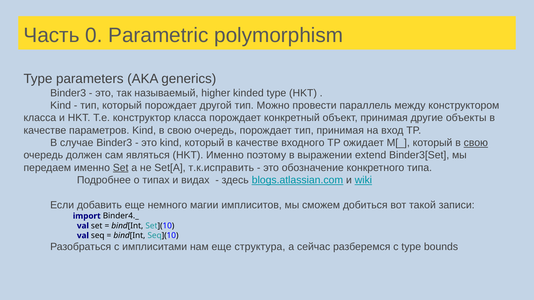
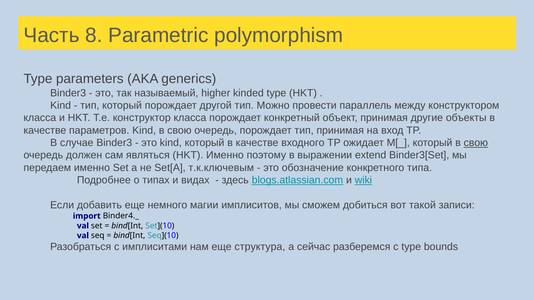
0: 0 -> 8
Set at (121, 168) underline: present -> none
т.к.исправить: т.к.исправить -> т.к.ключевым
